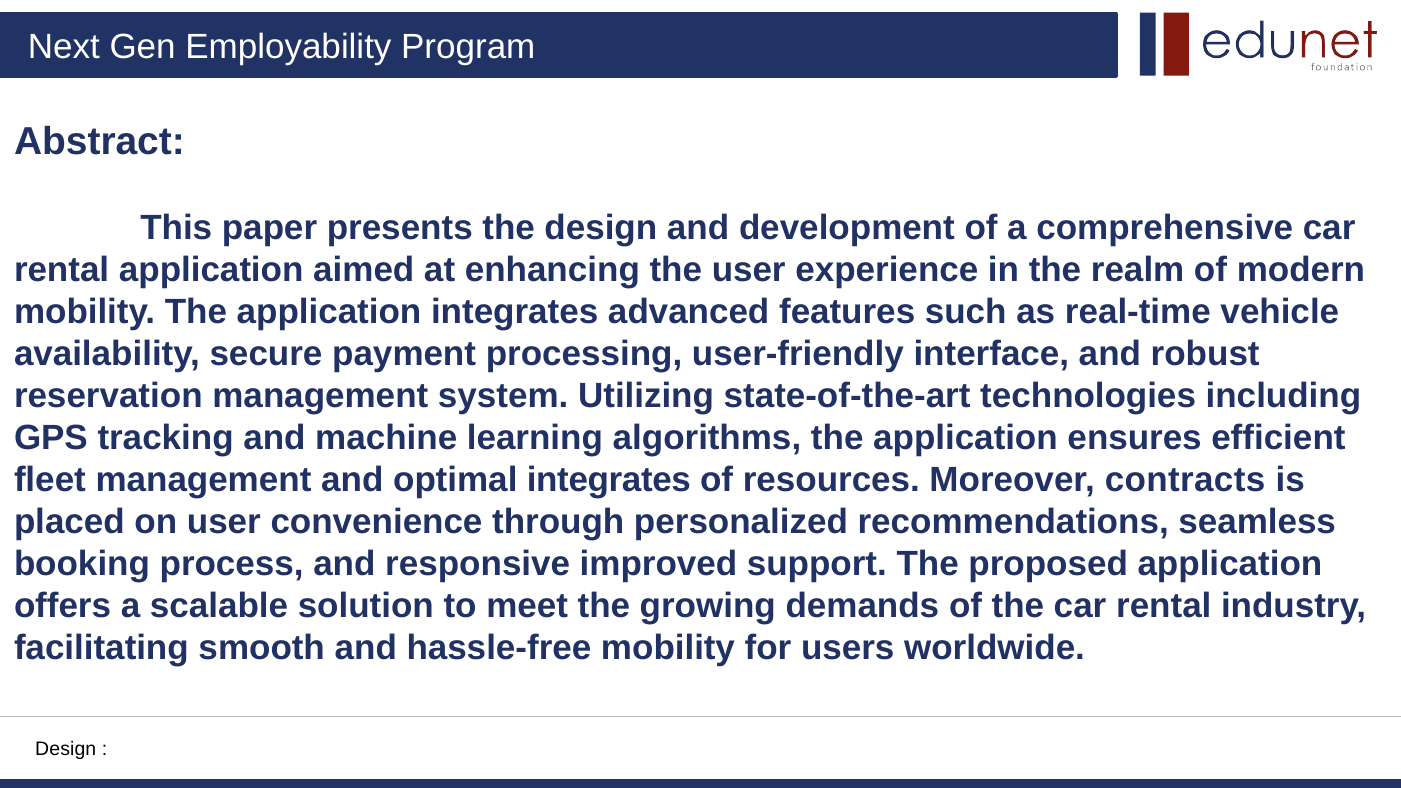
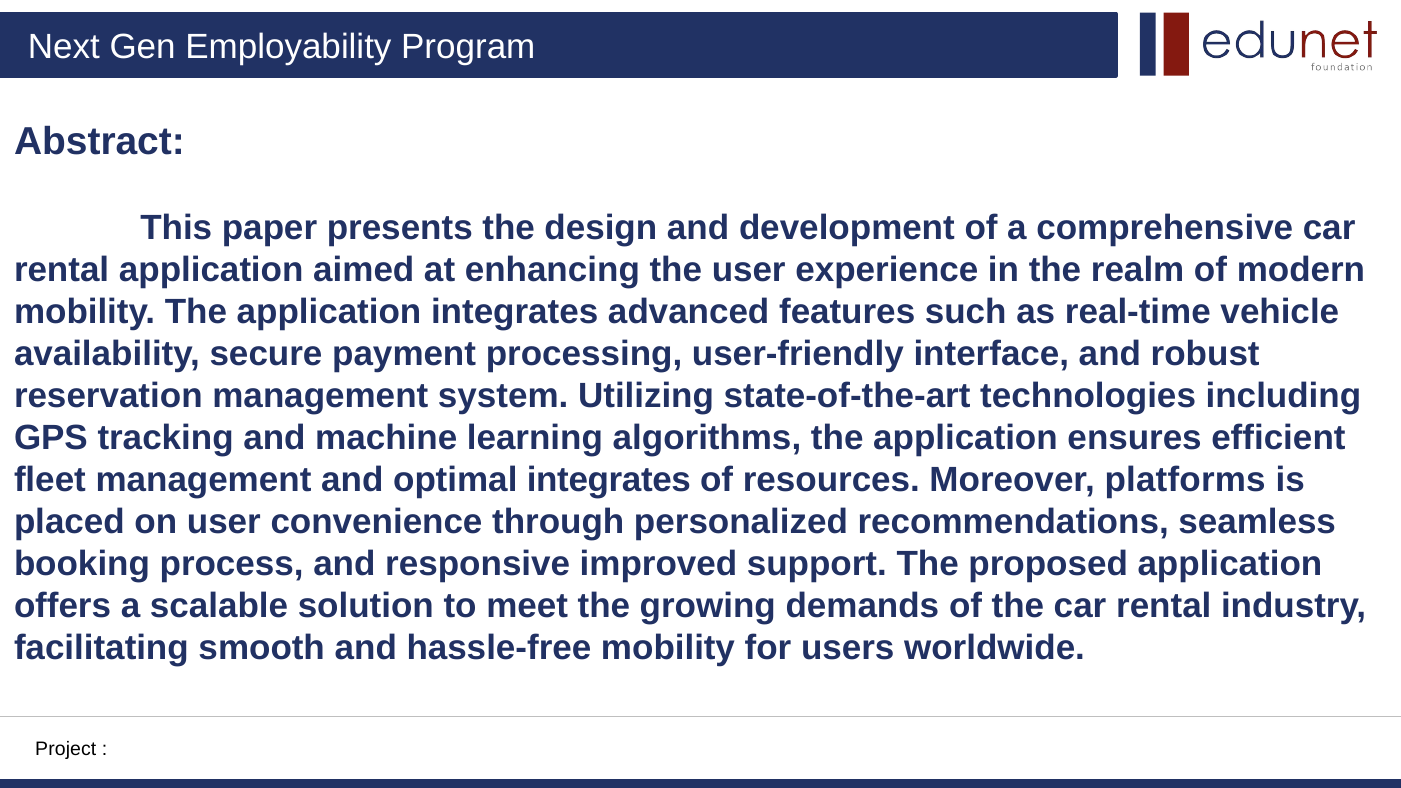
contracts: contracts -> platforms
Design at (66, 749): Design -> Project
